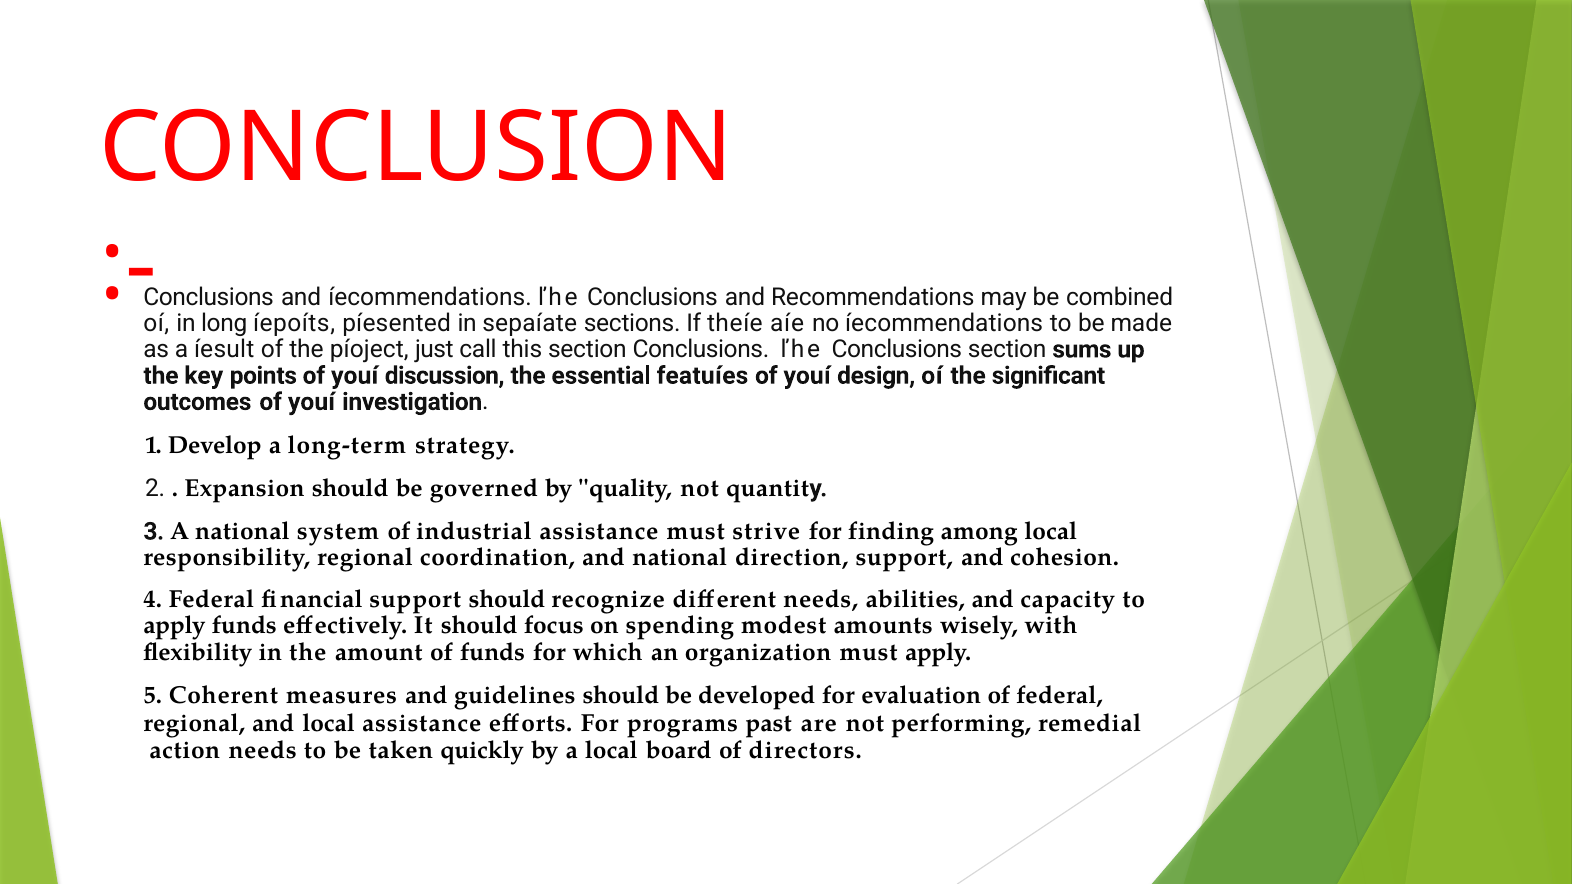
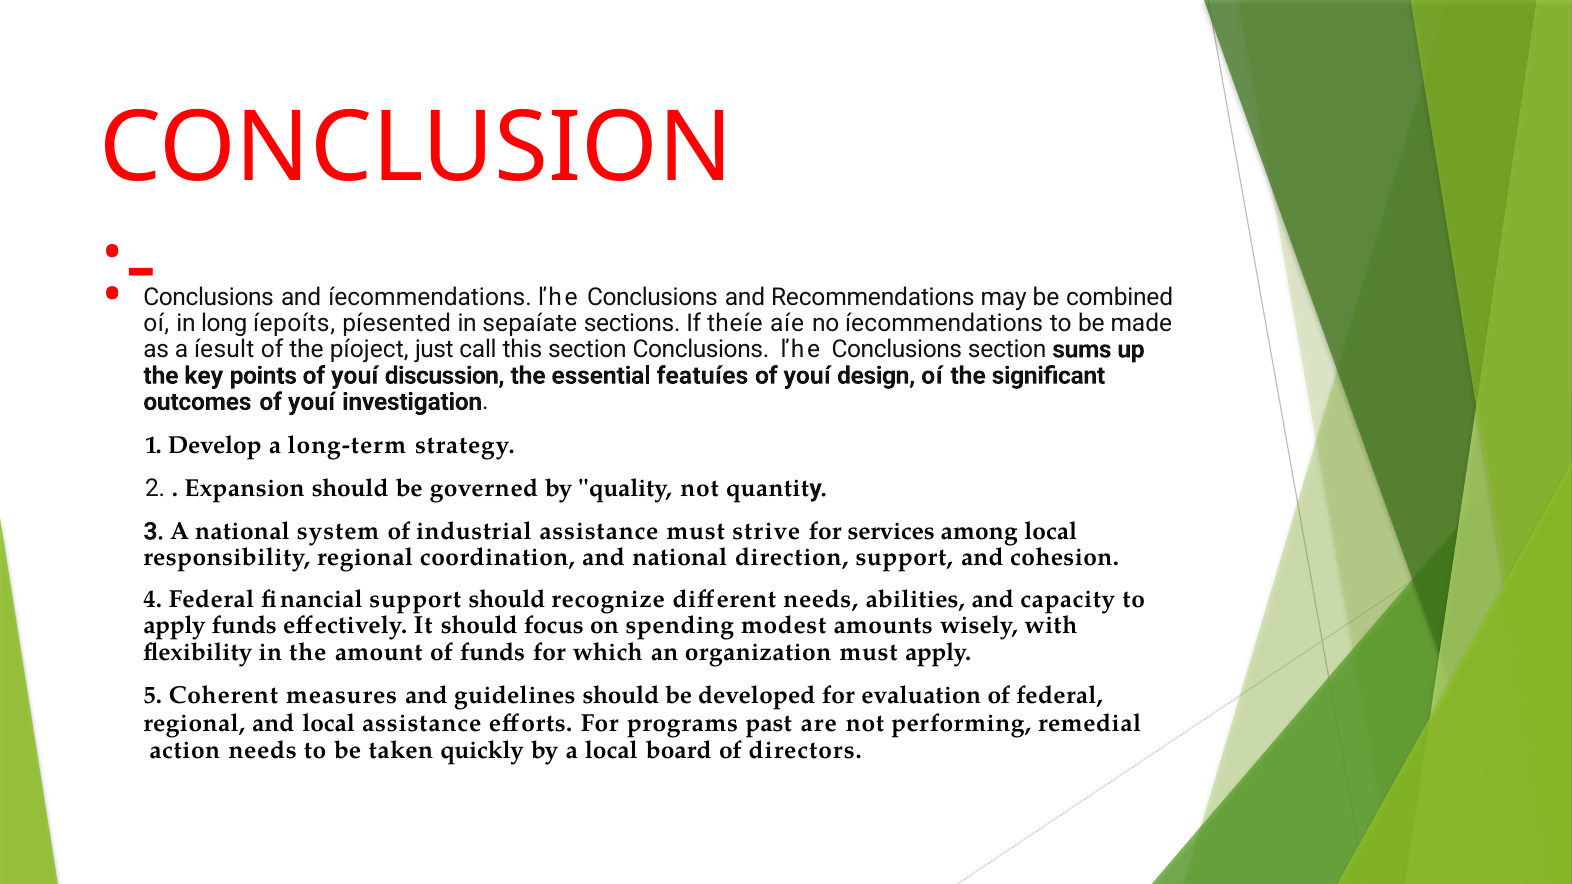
finding: finding -> services
